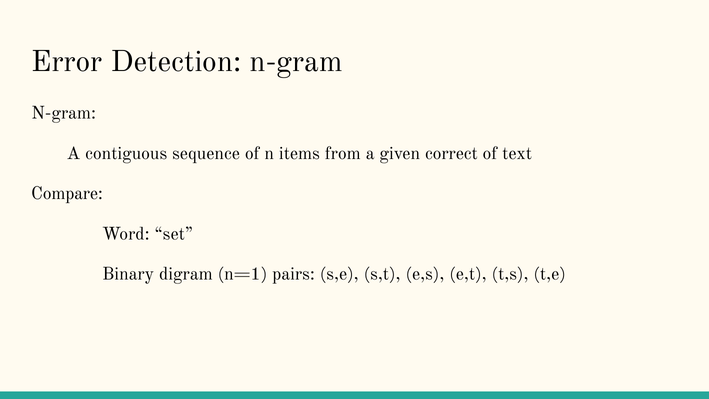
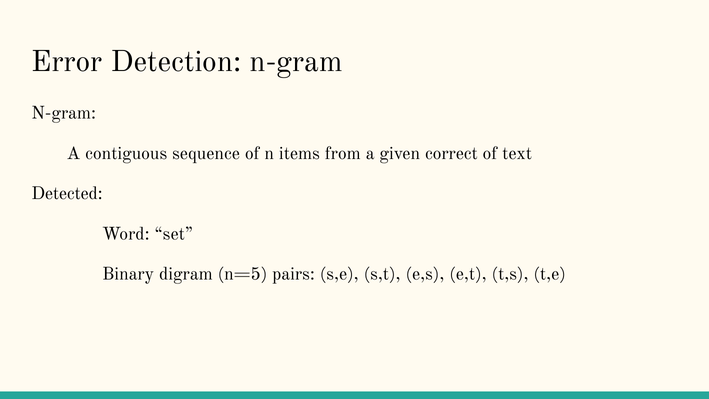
Compare: Compare -> Detected
n=1: n=1 -> n=5
